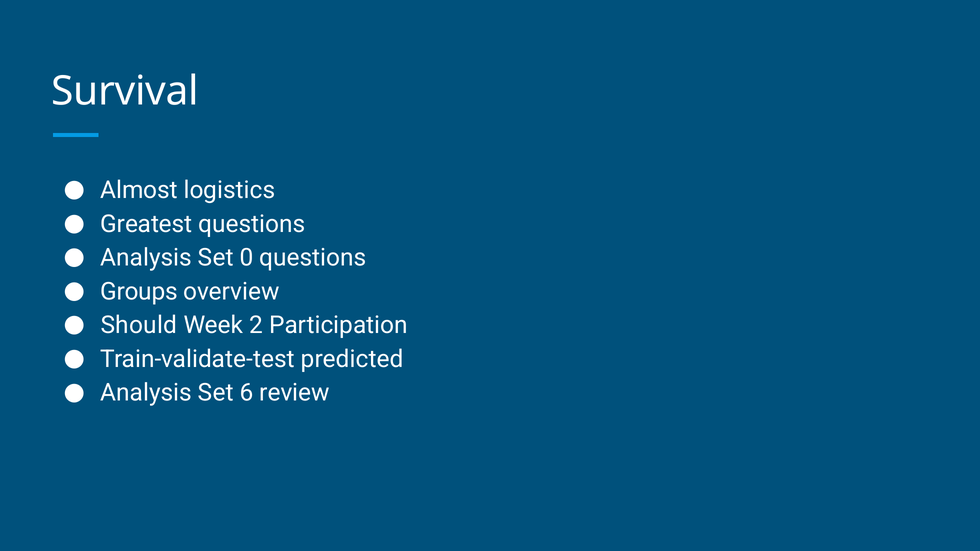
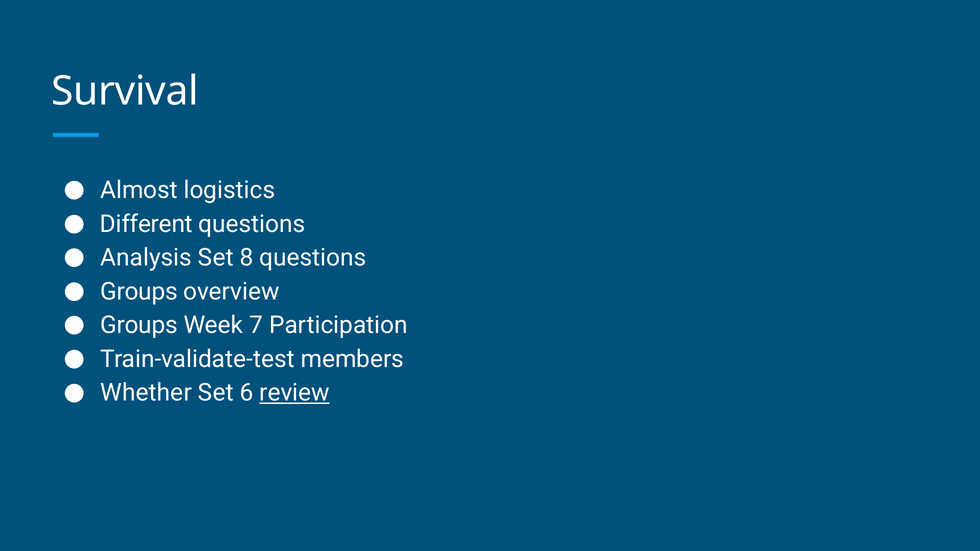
Greatest: Greatest -> Different
0: 0 -> 8
Should at (139, 325): Should -> Groups
2: 2 -> 7
predicted: predicted -> members
Analysis at (146, 393): Analysis -> Whether
review underline: none -> present
